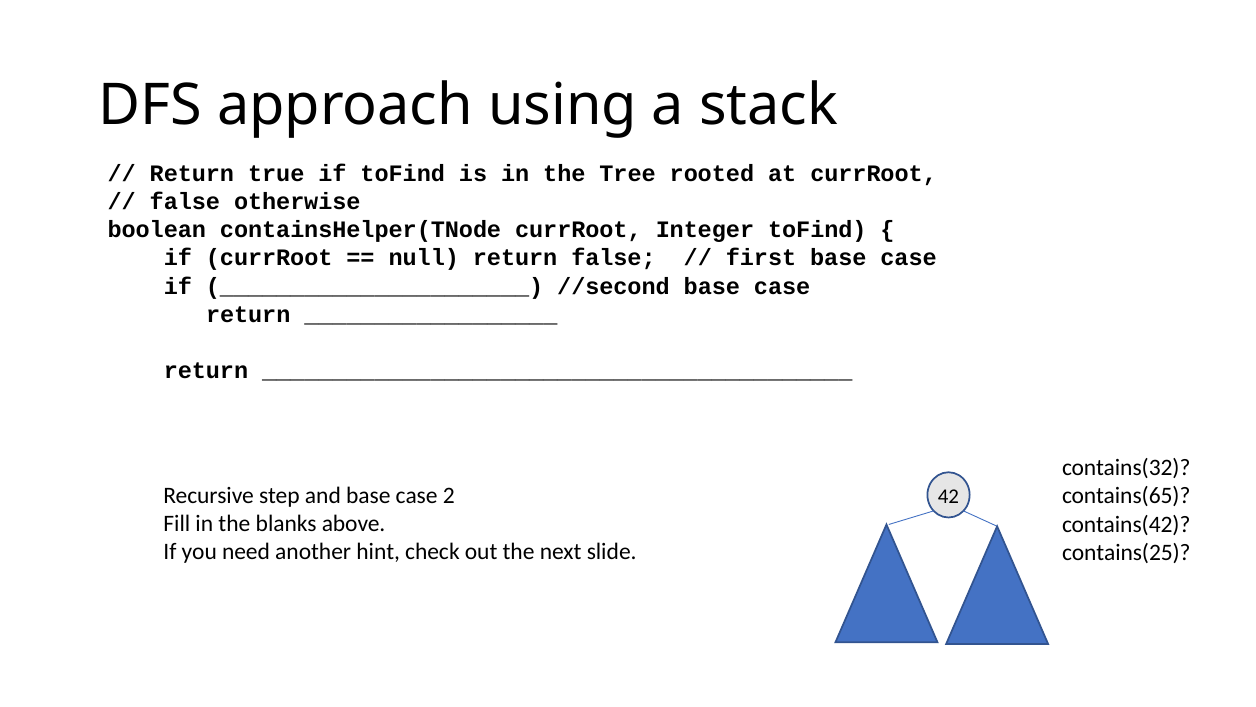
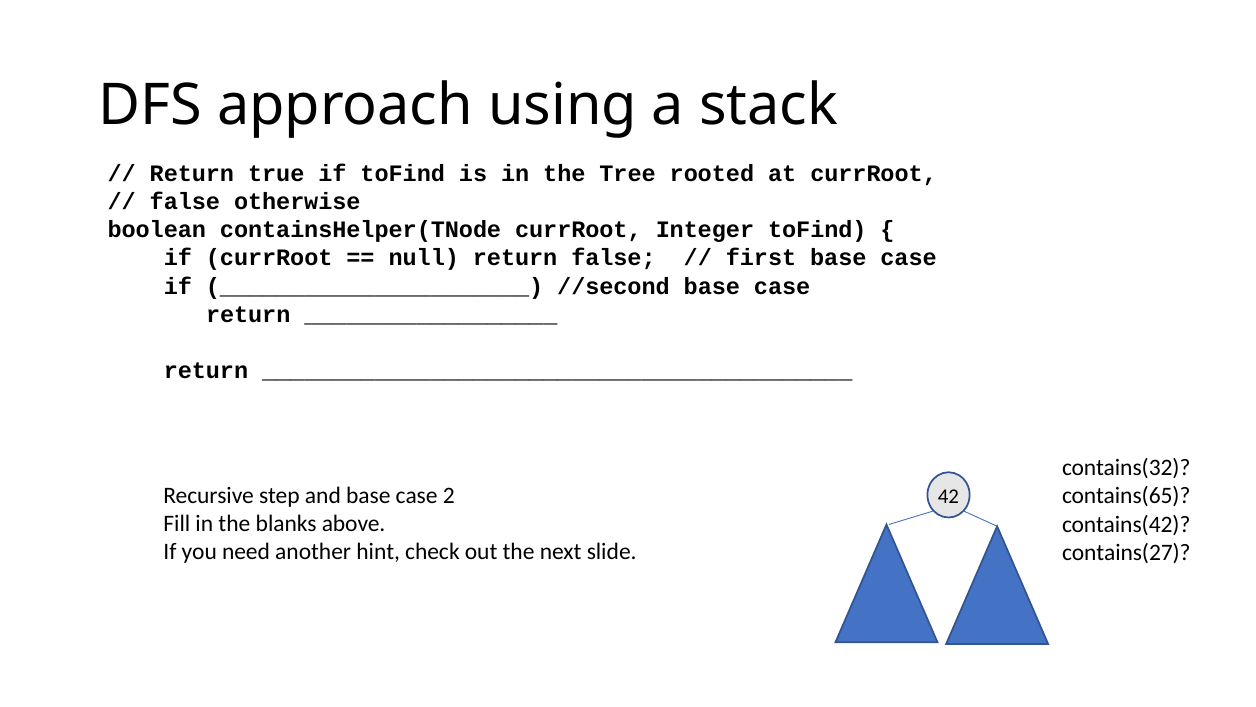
contains(25: contains(25 -> contains(27
